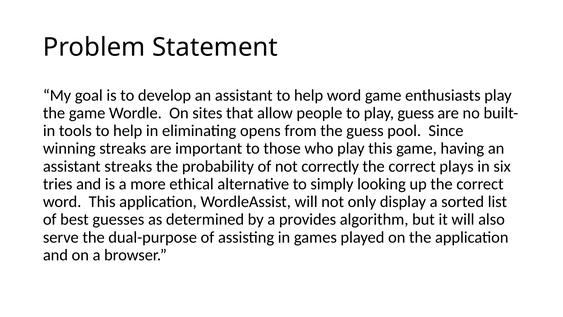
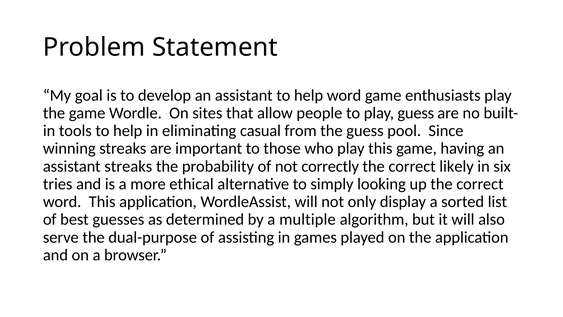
opens: opens -> casual
plays: plays -> likely
provides: provides -> multiple
